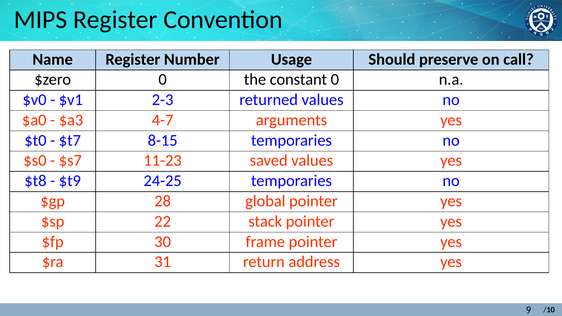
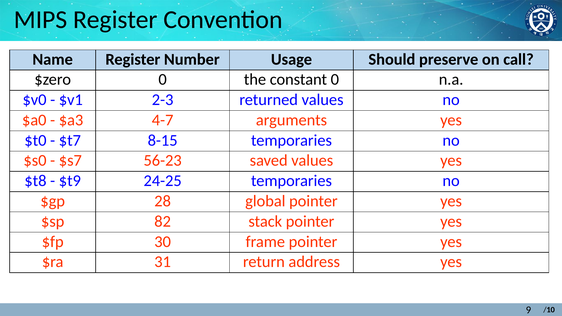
11-23: 11-23 -> 56-23
22: 22 -> 82
